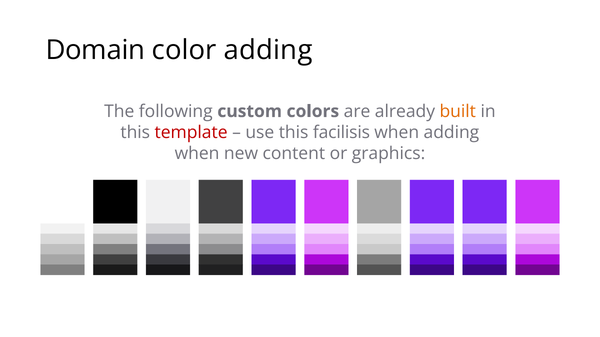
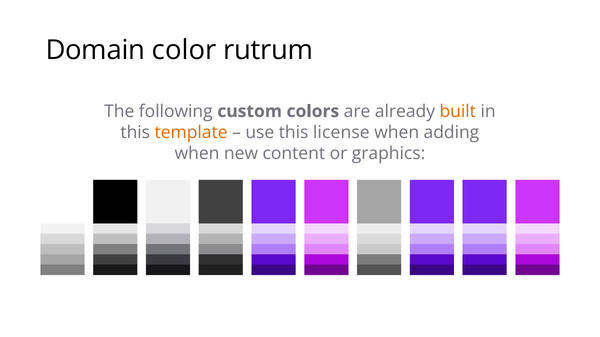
color adding: adding -> rutrum
template colour: red -> orange
facilisis: facilisis -> license
